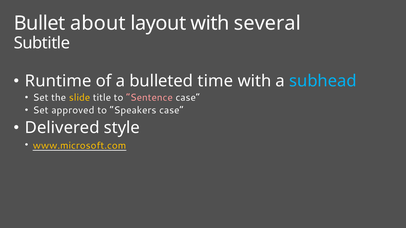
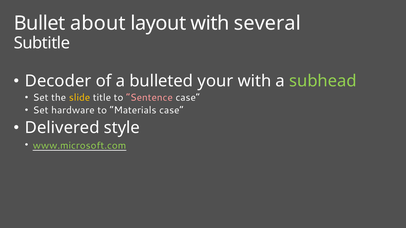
Runtime: Runtime -> Decoder
time: time -> your
subhead colour: light blue -> light green
approved: approved -> hardware
Speakers: Speakers -> Materials
www.microsoft.com colour: yellow -> light green
